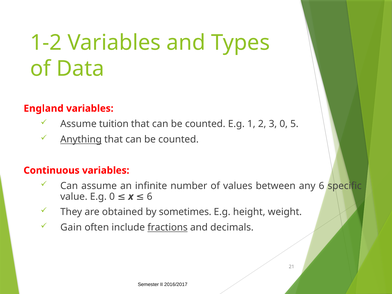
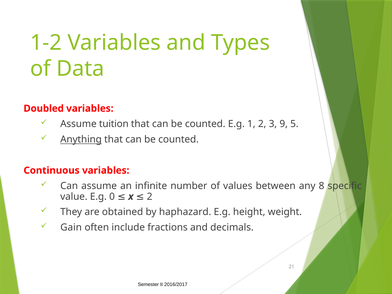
England: England -> Doubled
3 0: 0 -> 9
any 6: 6 -> 8
x 6: 6 -> 2
sometimes: sometimes -> haphazard
fractions underline: present -> none
